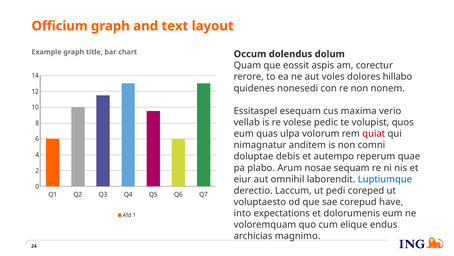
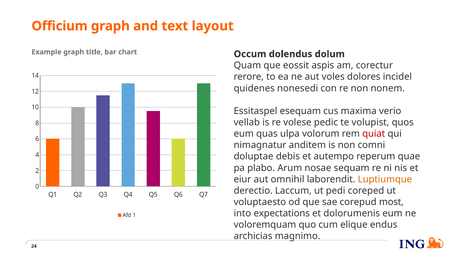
hillabo: hillabo -> incidel
Luptiumque colour: blue -> orange
have: have -> most
